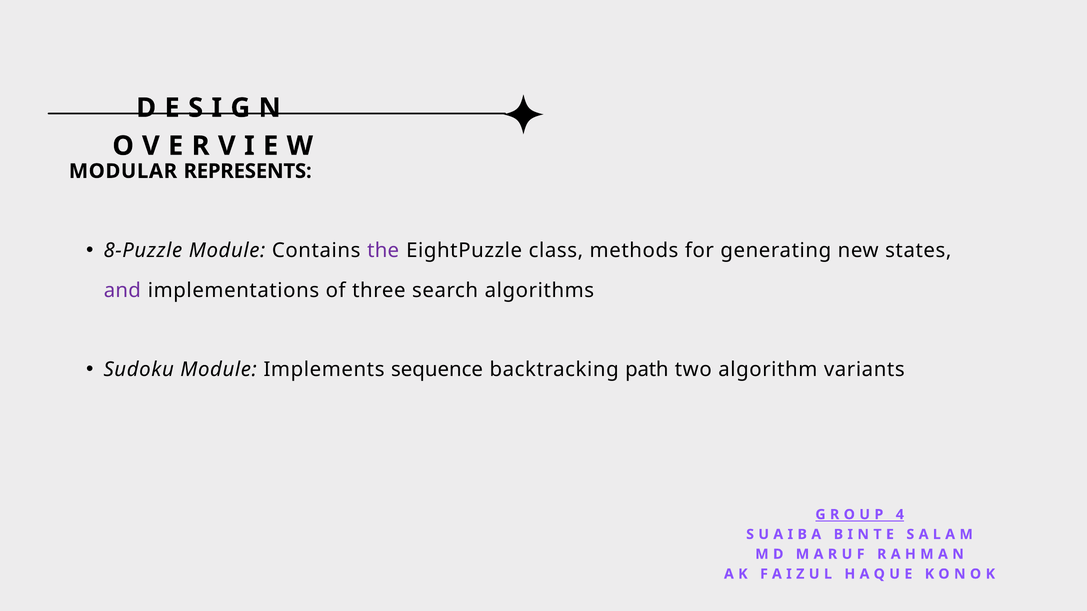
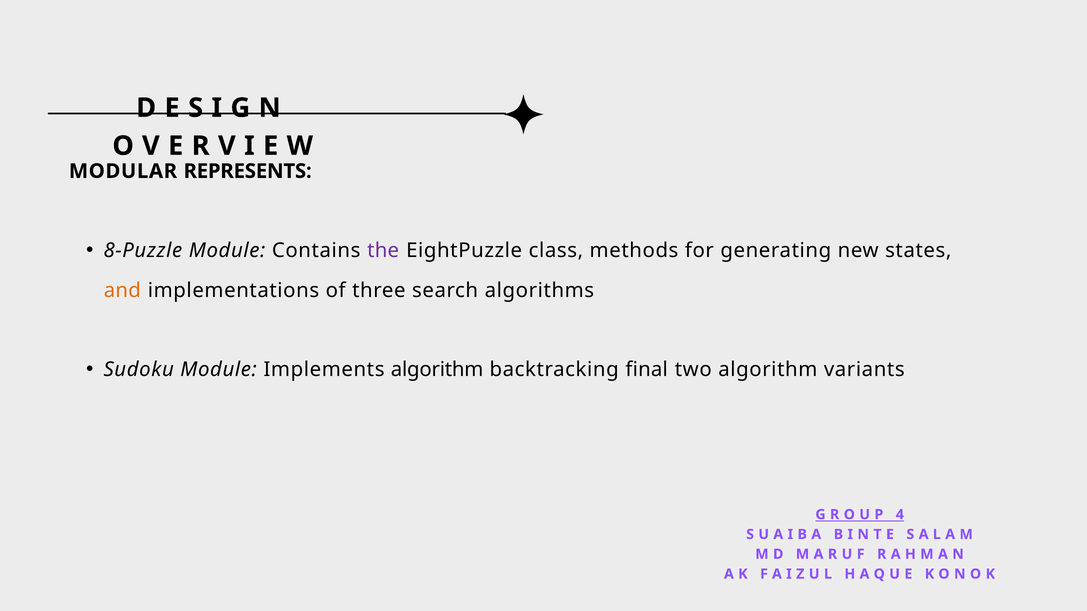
and colour: purple -> orange
Implements sequence: sequence -> algorithm
path: path -> final
